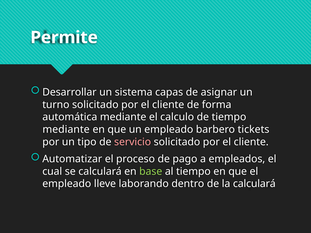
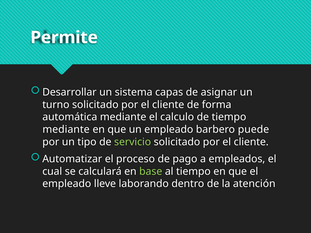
tickets: tickets -> puede
servicio colour: pink -> light green
la calculará: calculará -> atención
